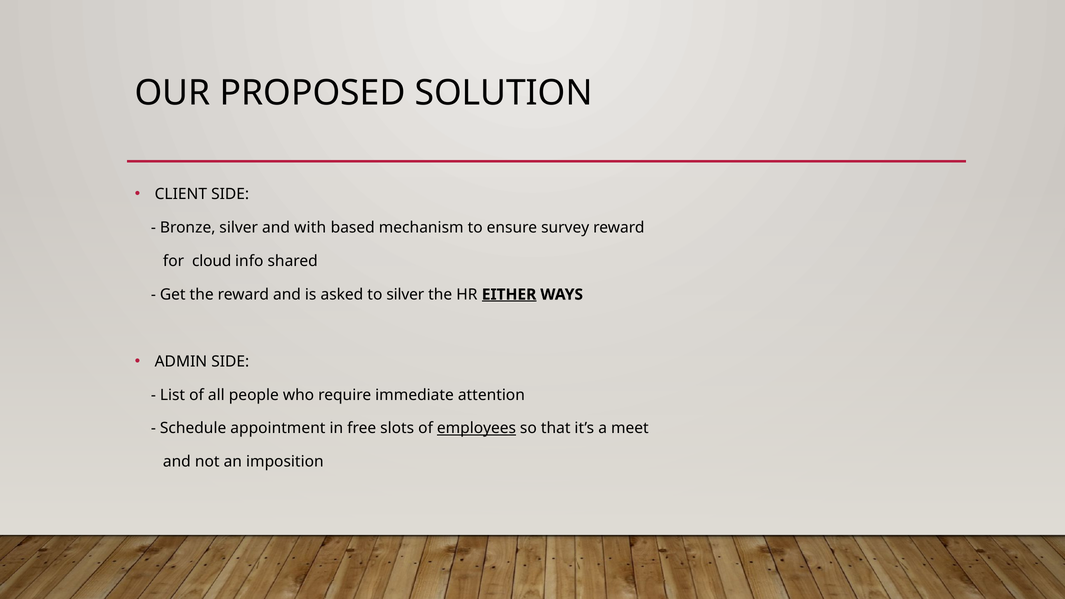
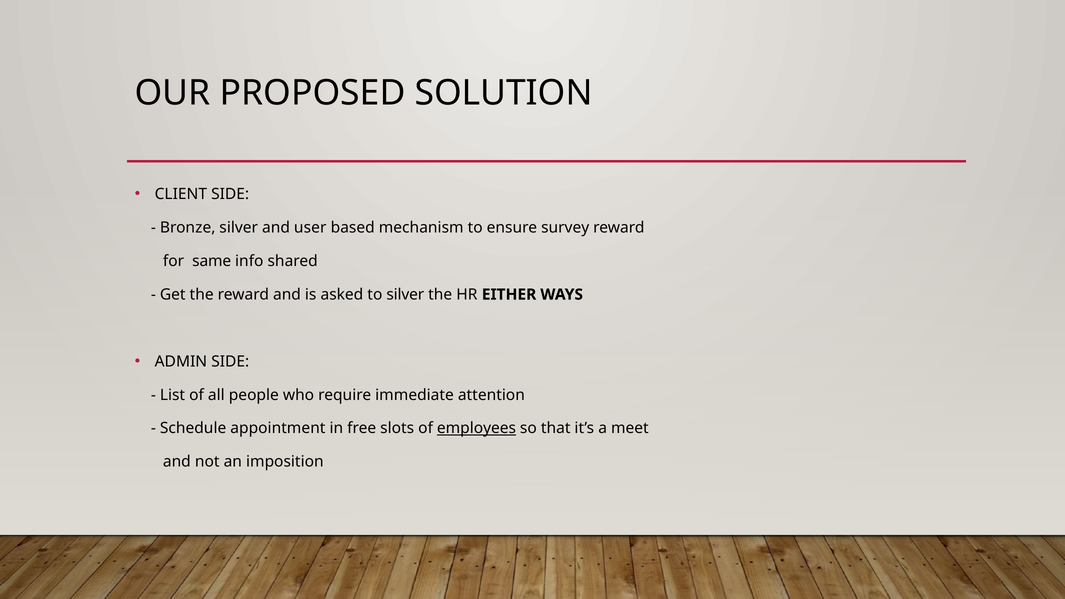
with: with -> user
cloud: cloud -> same
EITHER underline: present -> none
